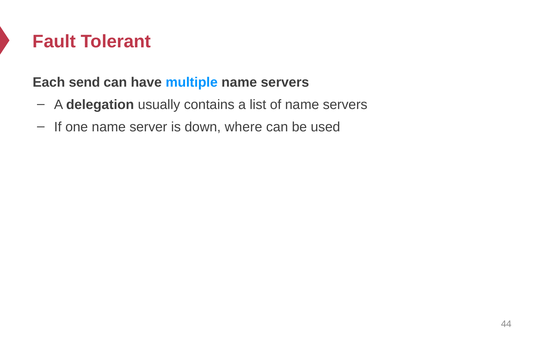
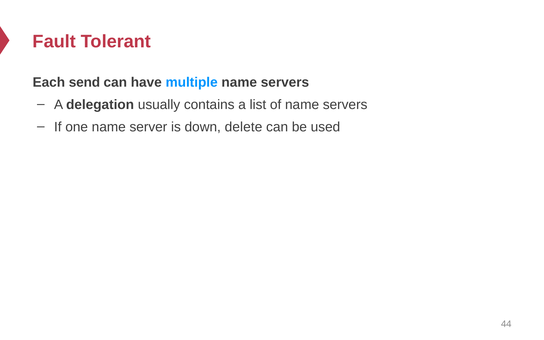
where: where -> delete
